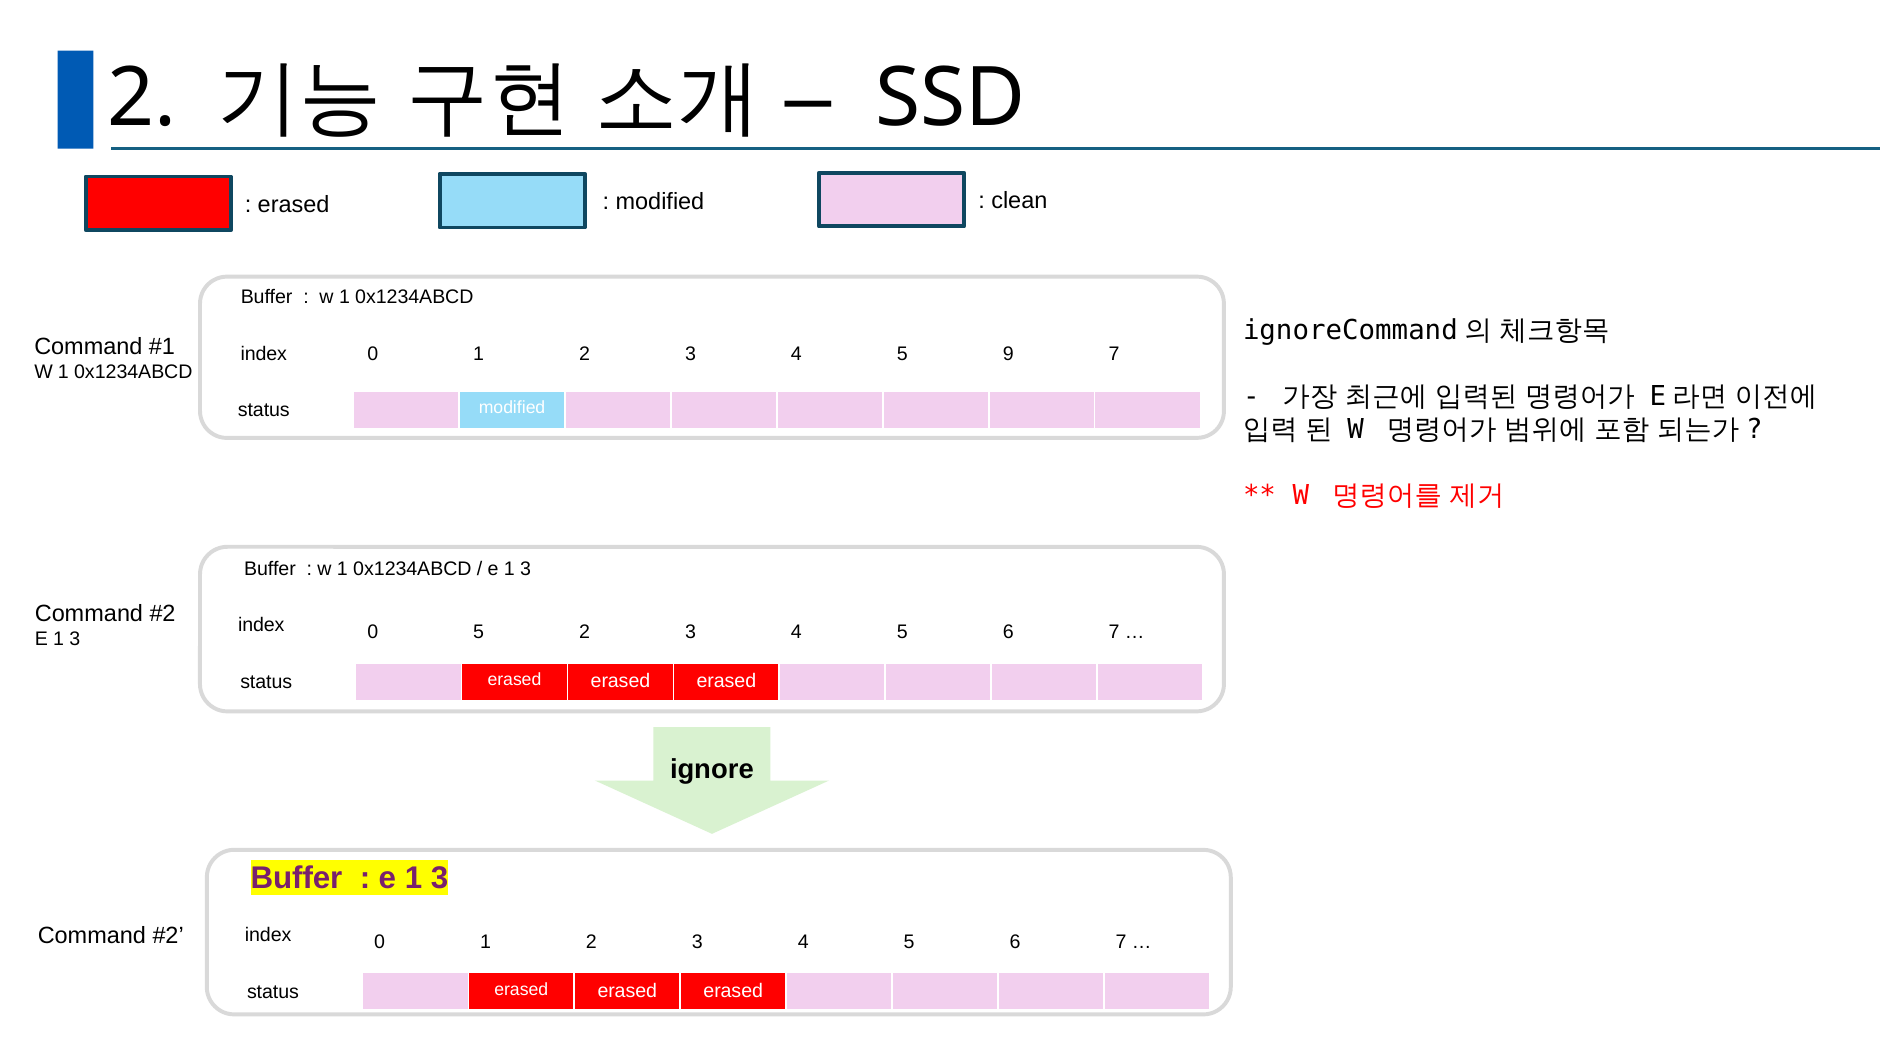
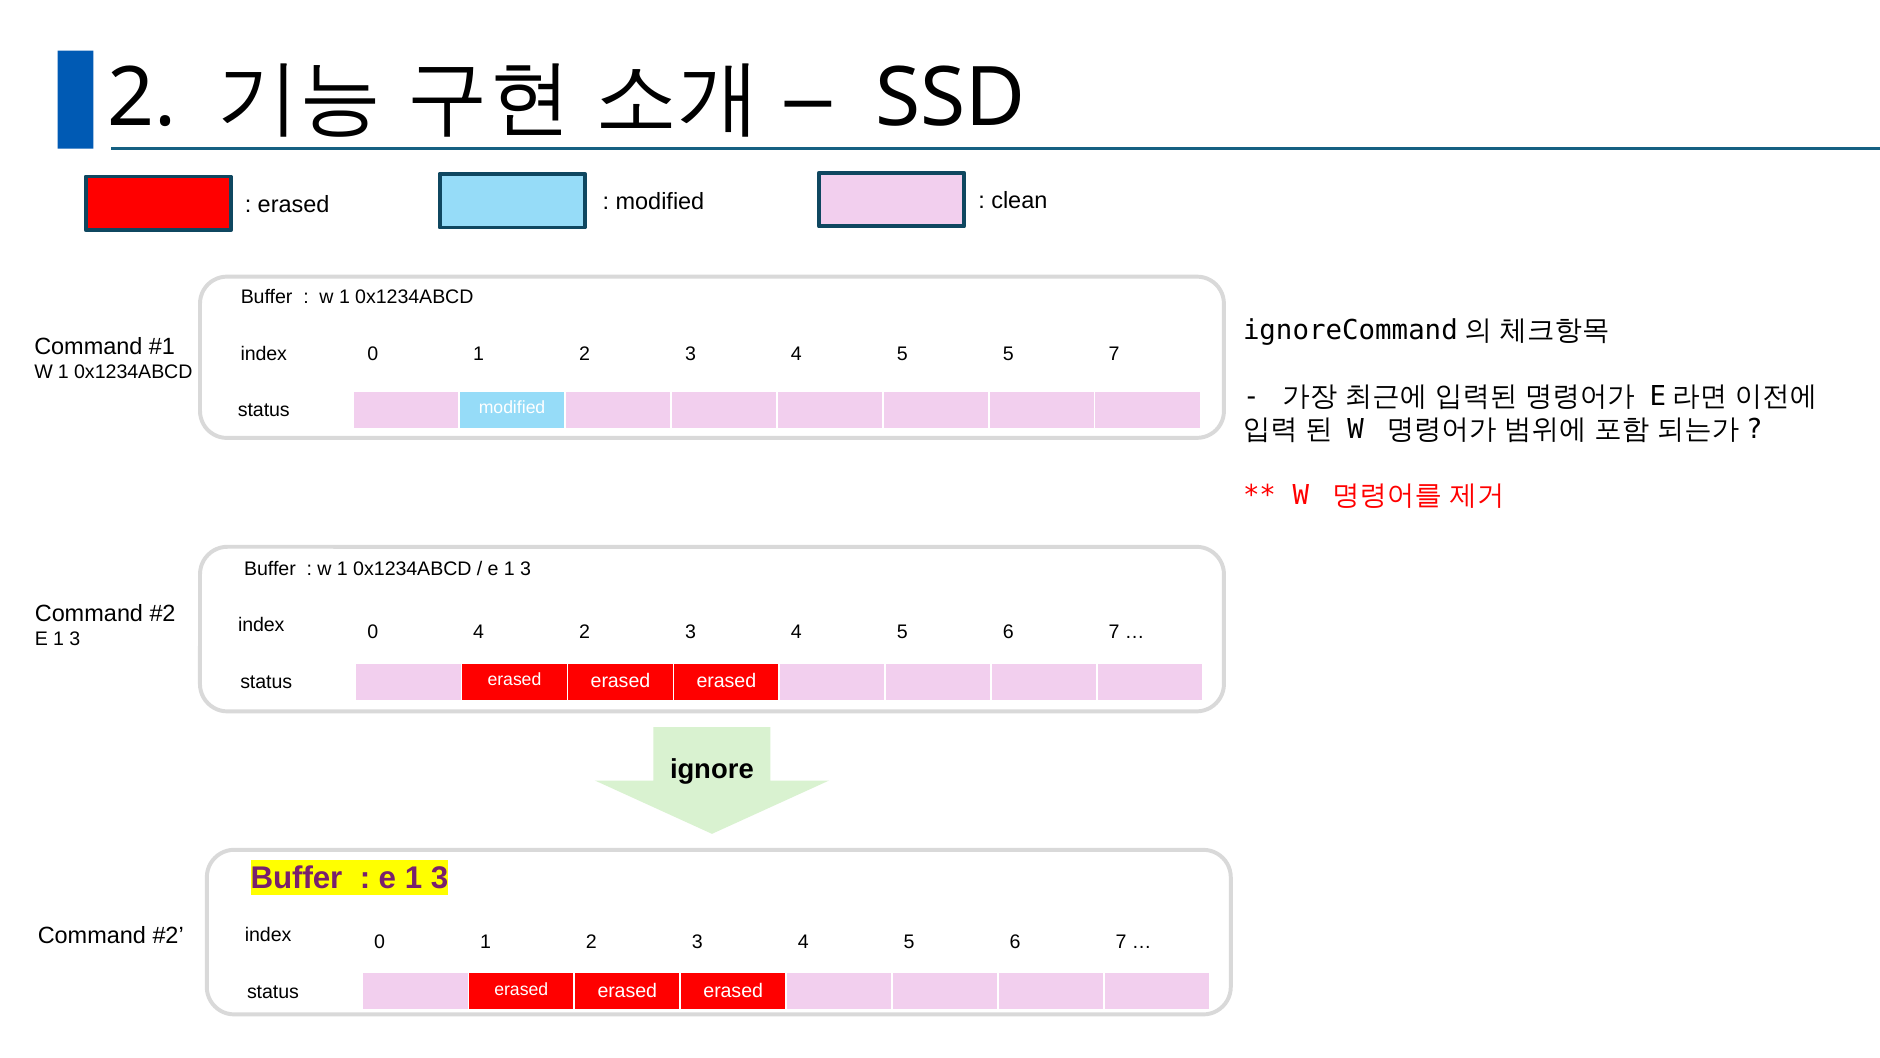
5 9: 9 -> 5
0 5: 5 -> 4
